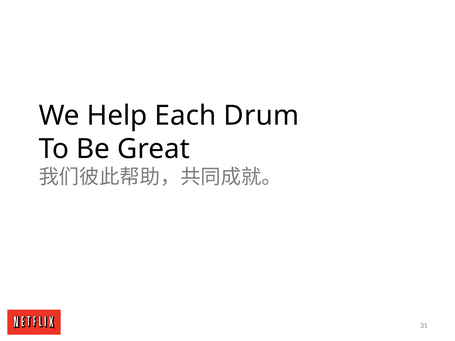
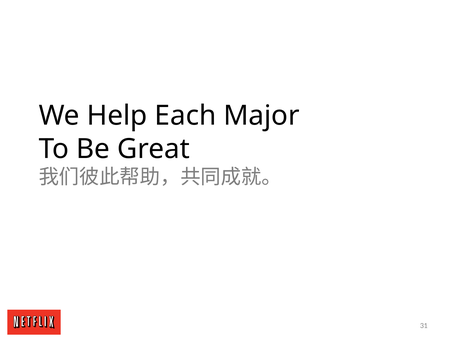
Drum: Drum -> Major
